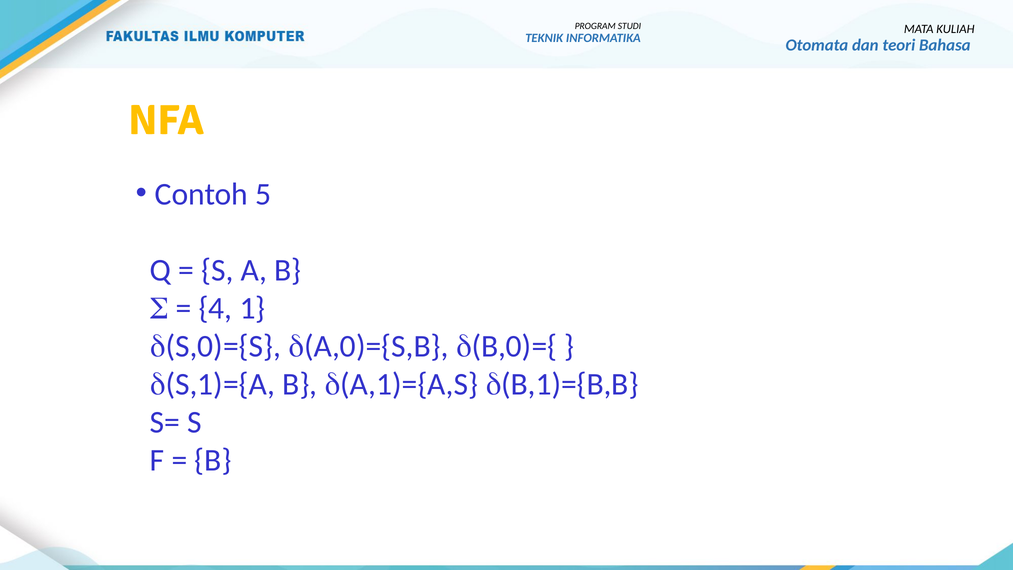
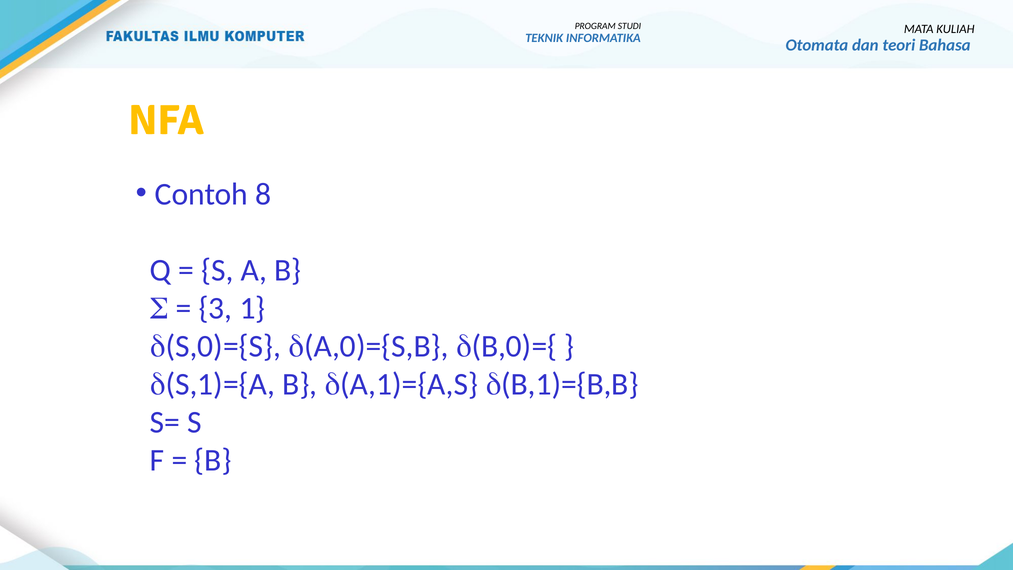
5: 5 -> 8
4: 4 -> 3
